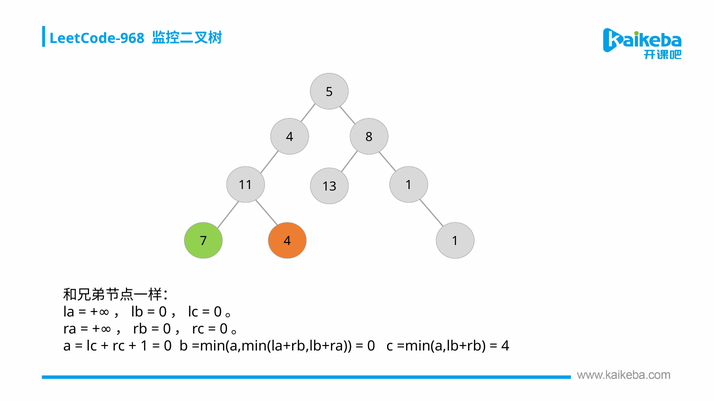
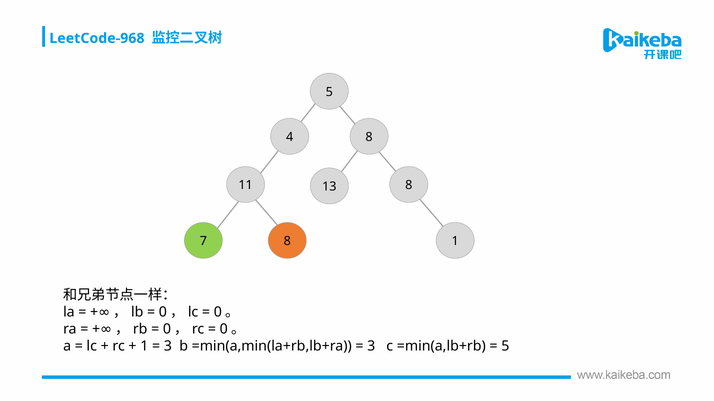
13 1: 1 -> 8
7 4: 4 -> 8
0 at (168, 347): 0 -> 3
0 at (371, 347): 0 -> 3
4 at (505, 347): 4 -> 5
